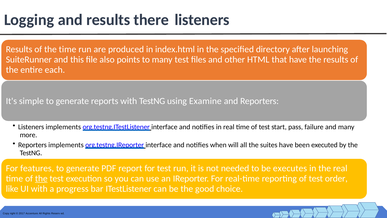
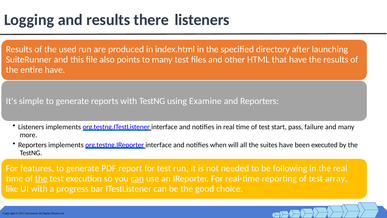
the time: time -> used
entire each: each -> have
executes: executes -> following
can at (137, 178) underline: none -> present
order: order -> array
